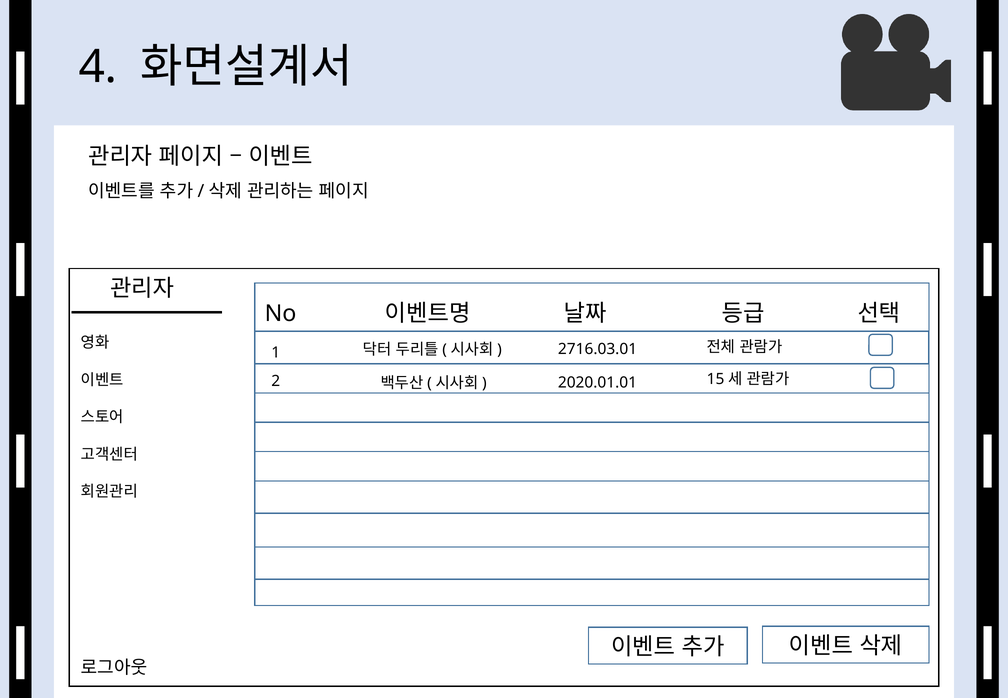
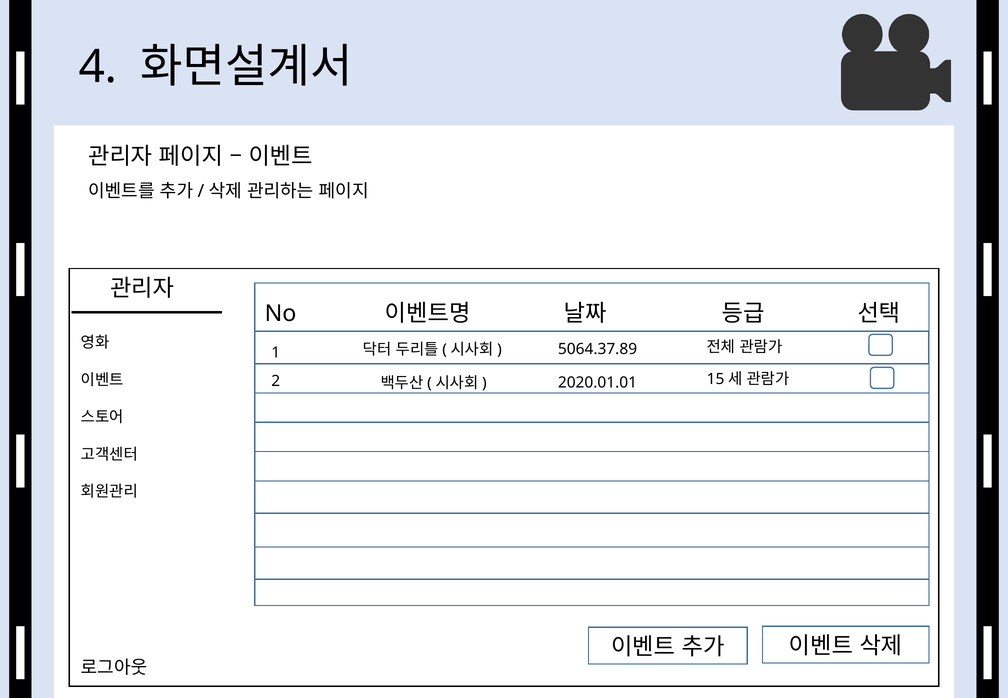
2716.03.01: 2716.03.01 -> 5064.37.89
